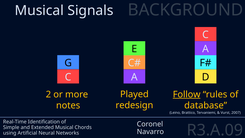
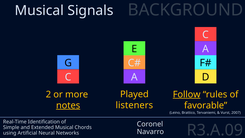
redesign: redesign -> listeners
notes underline: none -> present
database: database -> favorable
